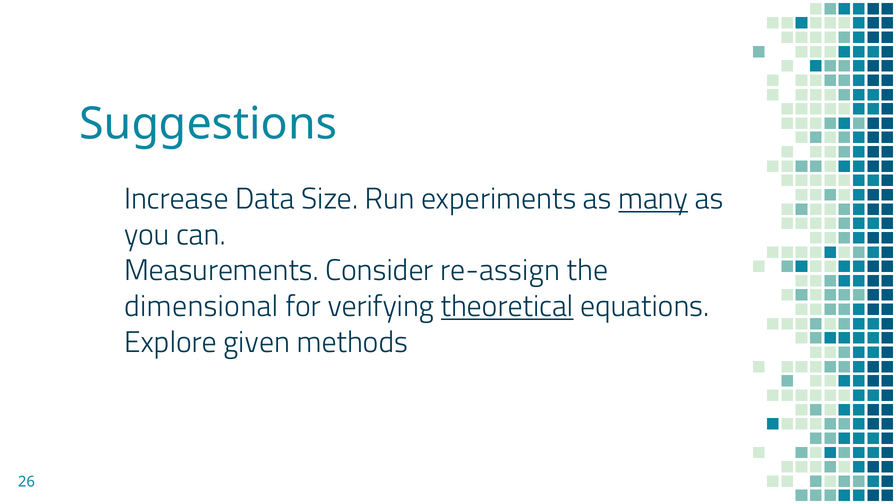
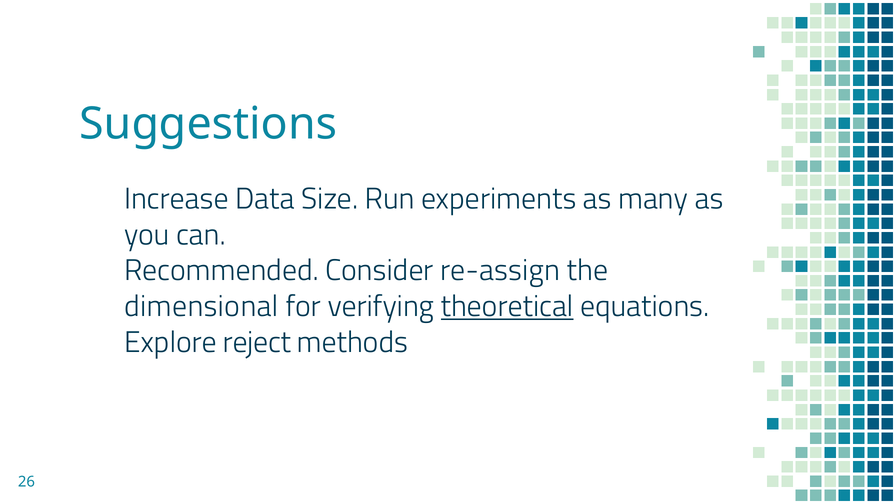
many underline: present -> none
Measurements: Measurements -> Recommended
given: given -> reject
